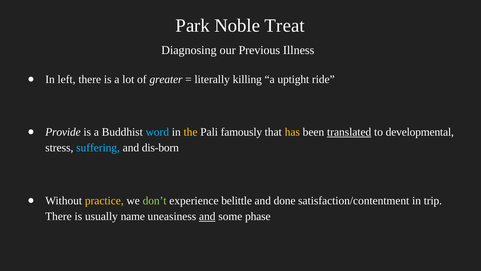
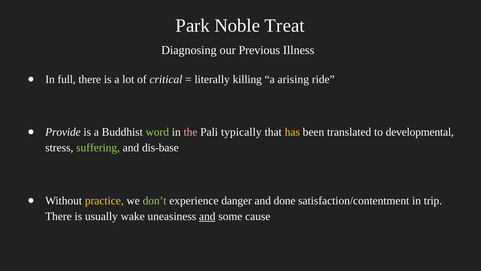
left: left -> full
greater: greater -> critical
uptight: uptight -> arising
word colour: light blue -> light green
the colour: yellow -> pink
famously: famously -> typically
translated underline: present -> none
suffering colour: light blue -> light green
dis-born: dis-born -> dis-base
belittle: belittle -> danger
name: name -> wake
phase: phase -> cause
